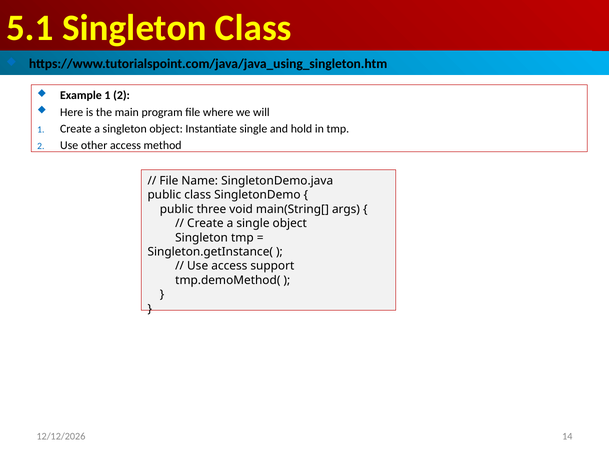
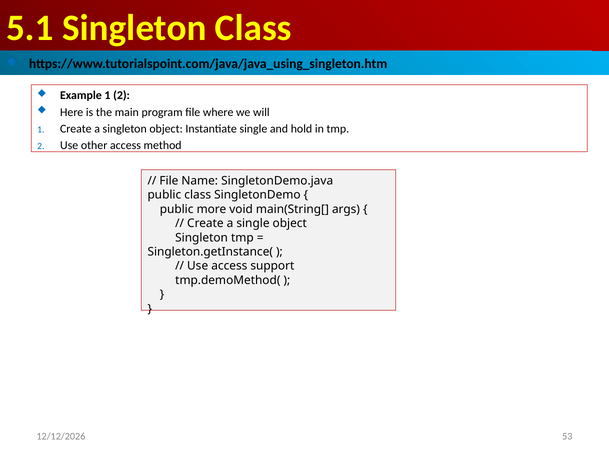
three: three -> more
14: 14 -> 53
